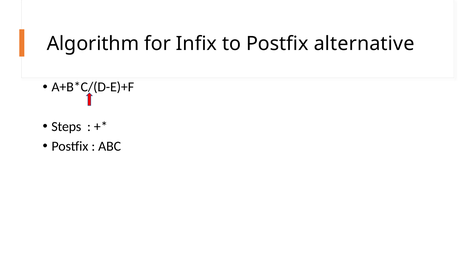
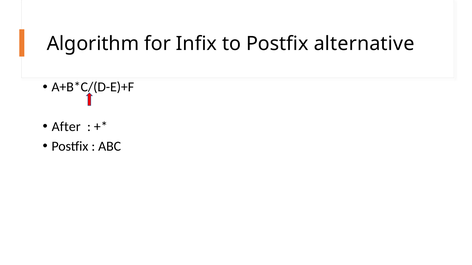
Steps: Steps -> After
